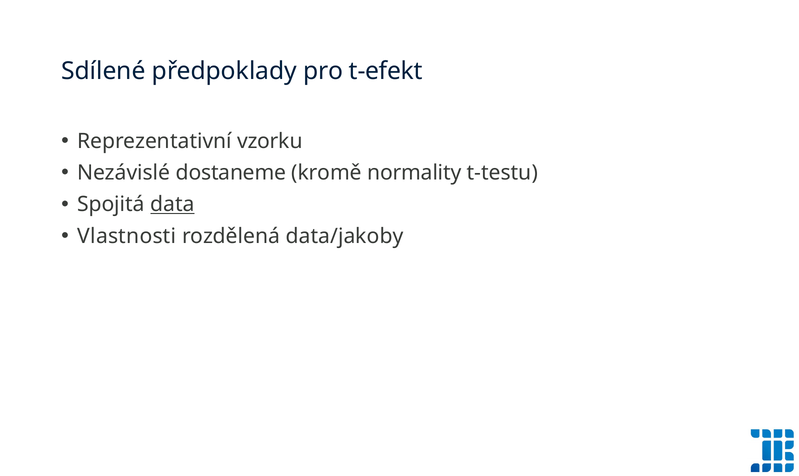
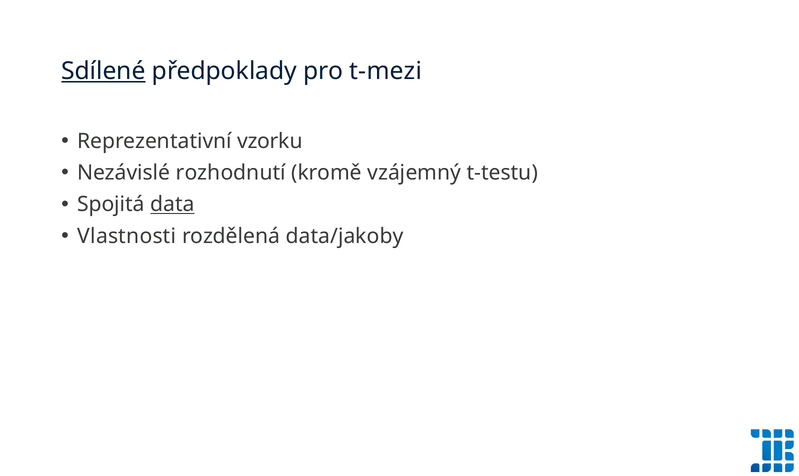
Sdílené underline: none -> present
t-efekt: t-efekt -> t-mezi
dostaneme: dostaneme -> rozhodnutí
normality: normality -> vzájemný
